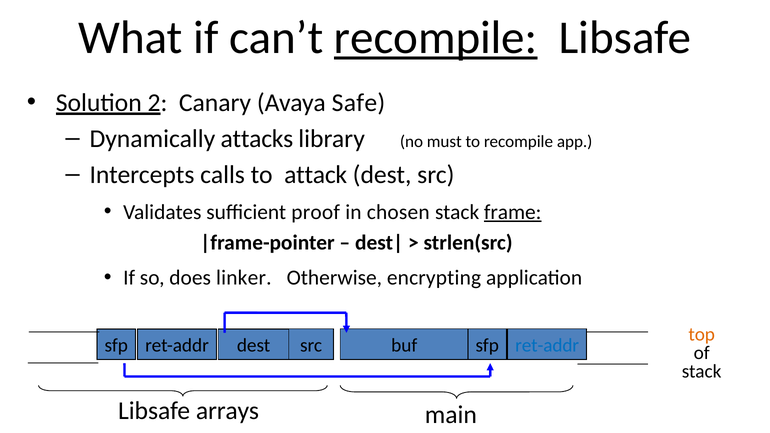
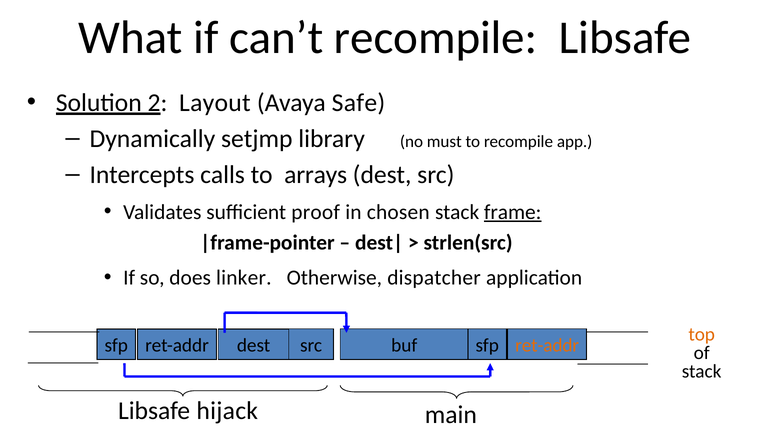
recompile at (436, 38) underline: present -> none
Canary: Canary -> Layout
attacks: attacks -> setjmp
attack: attack -> arrays
encrypting: encrypting -> dispatcher
ret-addr at (547, 346) colour: blue -> orange
arrays: arrays -> hijack
